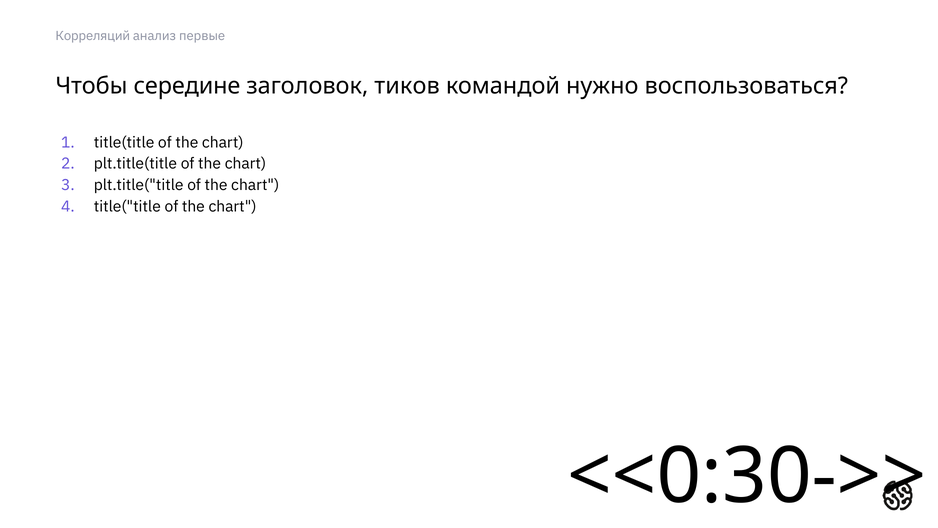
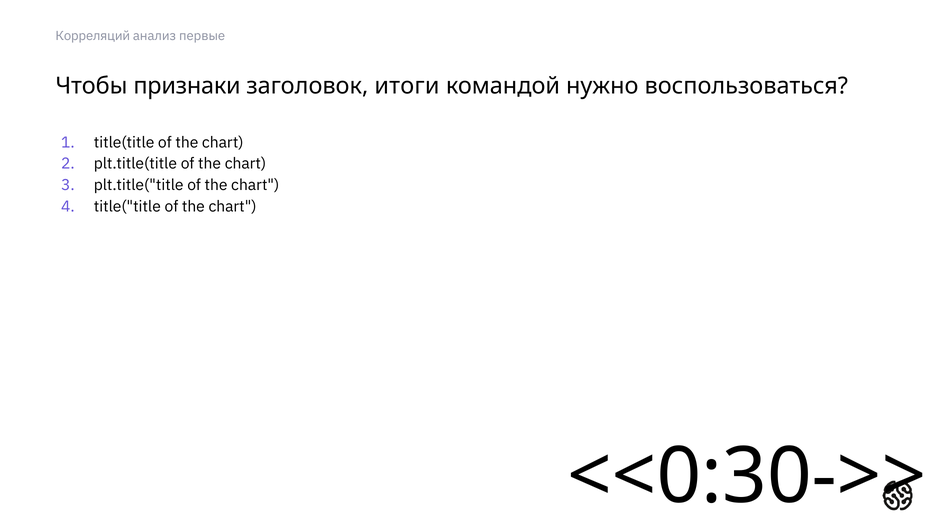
середине: середине -> признаки
тиков: тиков -> итоги
